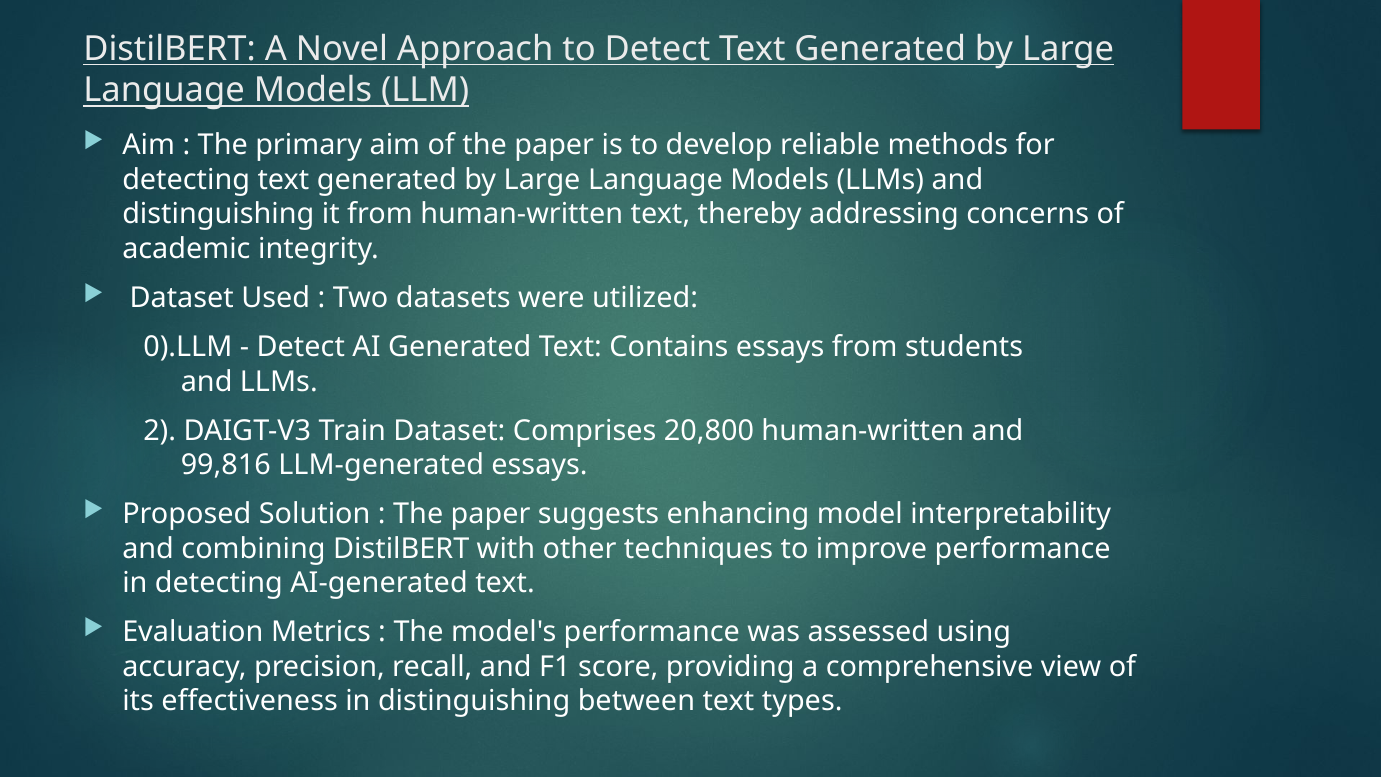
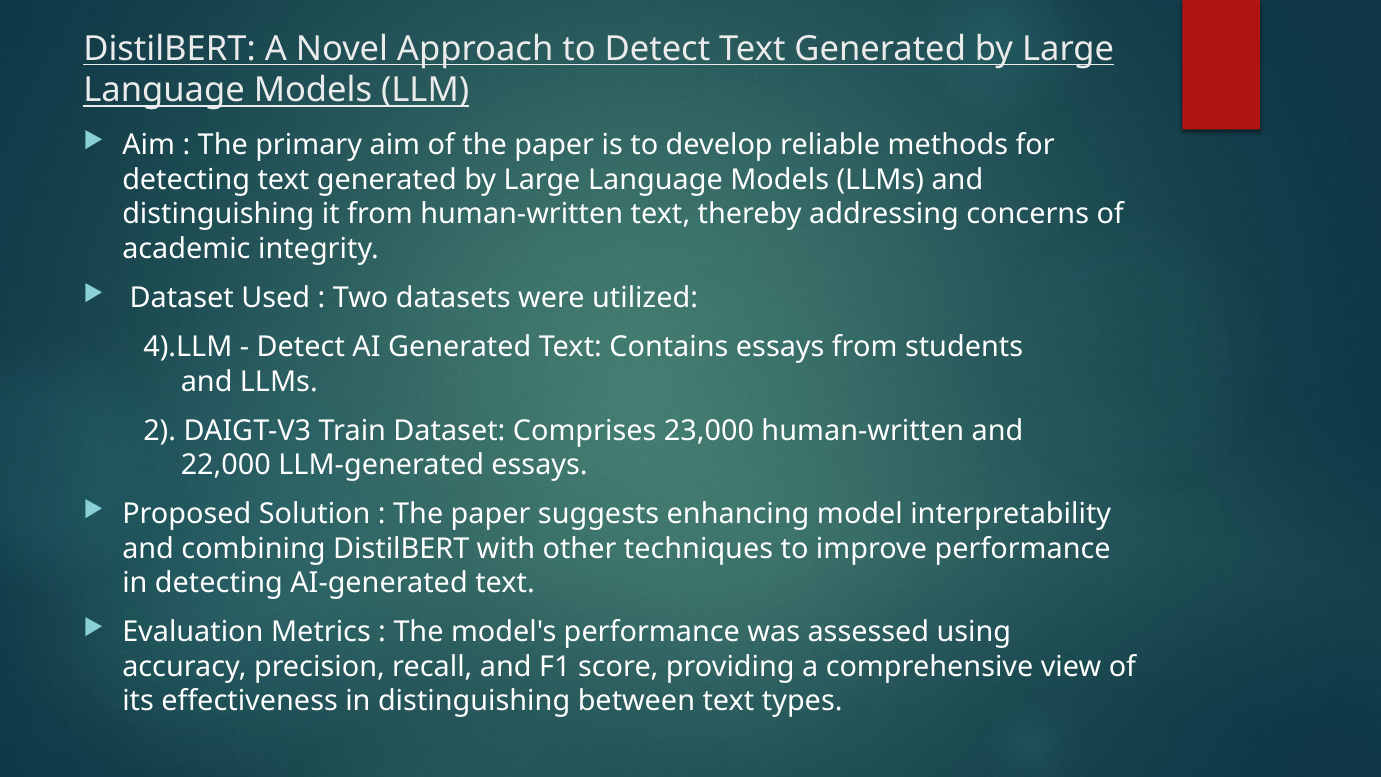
0).LLM: 0).LLM -> 4).LLM
20,800: 20,800 -> 23,000
99,816: 99,816 -> 22,000
